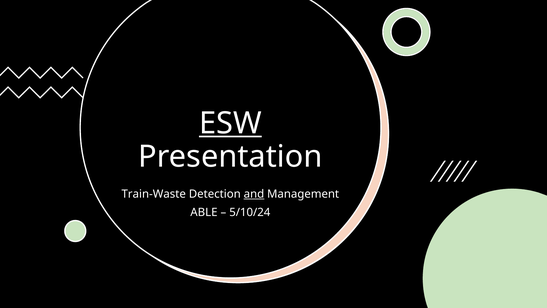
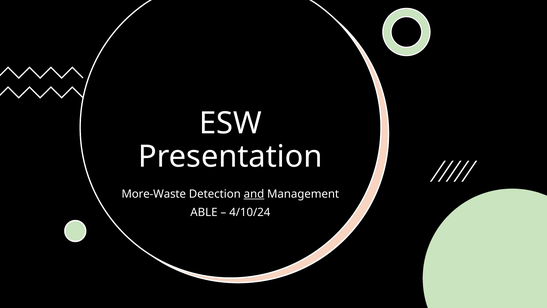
ESW underline: present -> none
Train-Waste: Train-Waste -> More-Waste
5/10/24: 5/10/24 -> 4/10/24
